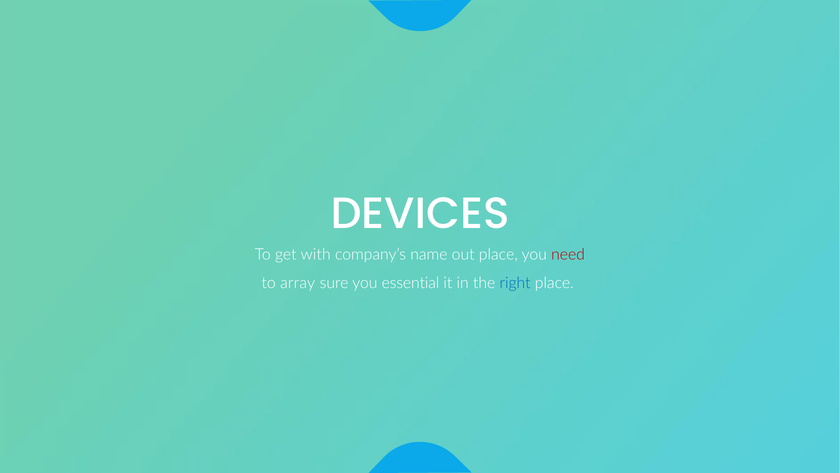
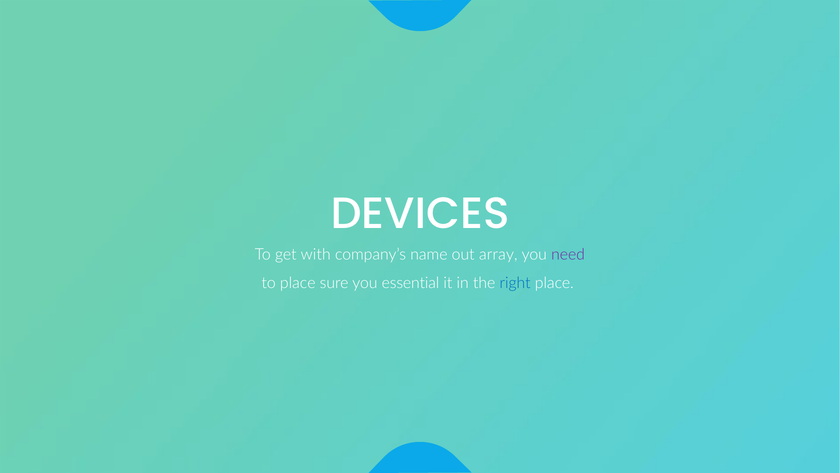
place at (498, 254): place -> array
need colour: red -> purple
to array: array -> place
